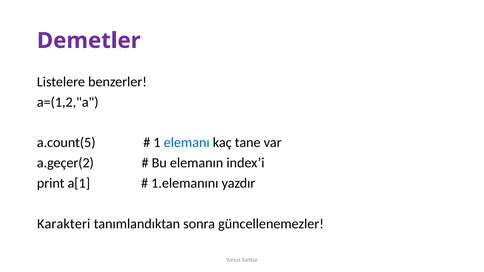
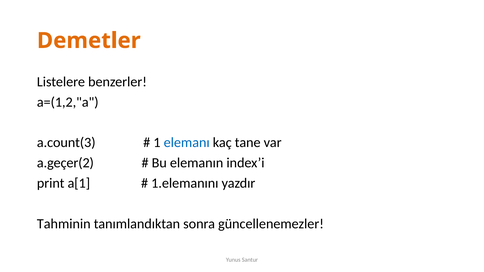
Demetler colour: purple -> orange
a.count(5: a.count(5 -> a.count(3
Karakteri: Karakteri -> Tahminin
